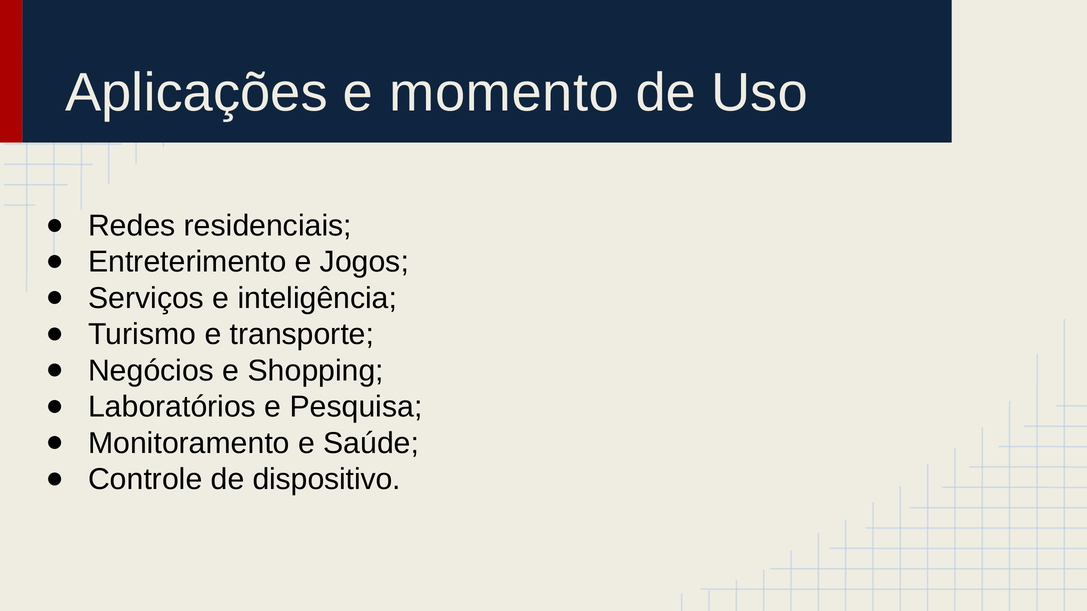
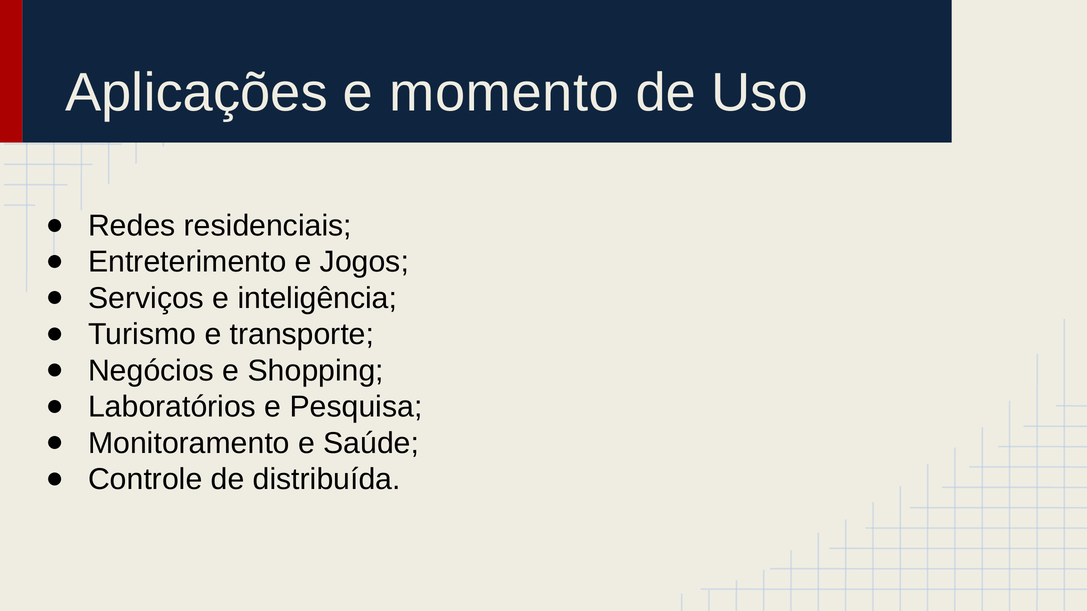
dispositivo: dispositivo -> distribuída
